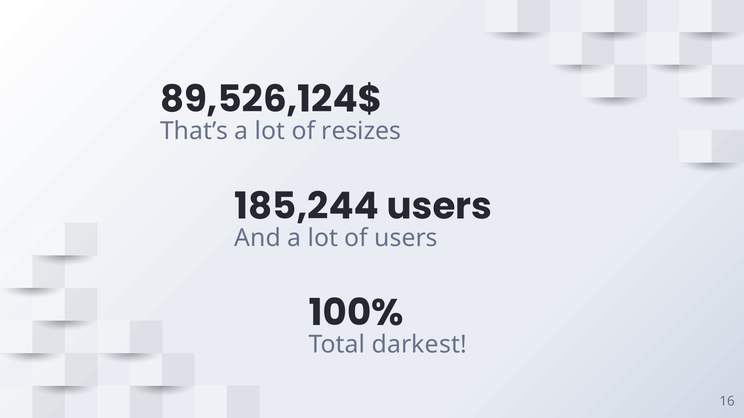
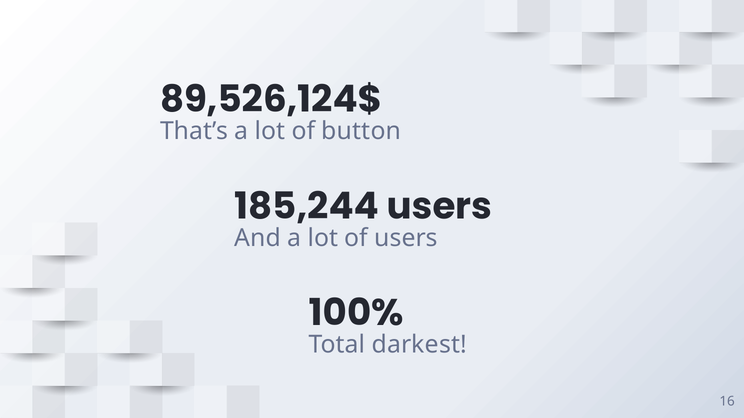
resizes: resizes -> button
